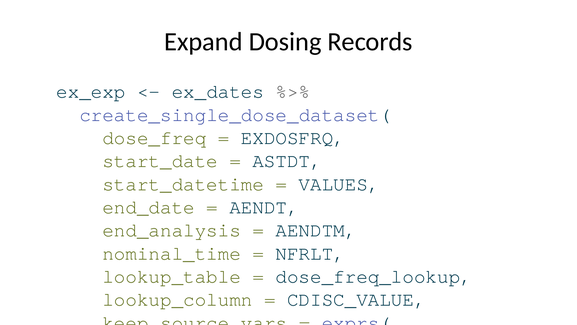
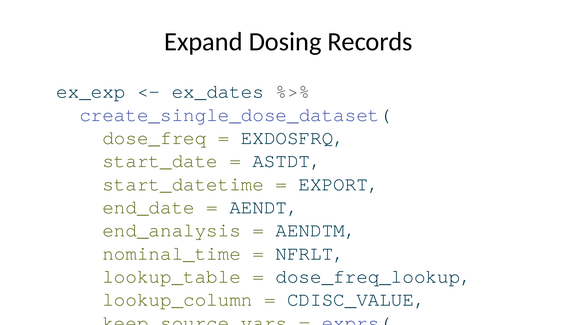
VALUES: VALUES -> EXPORT
